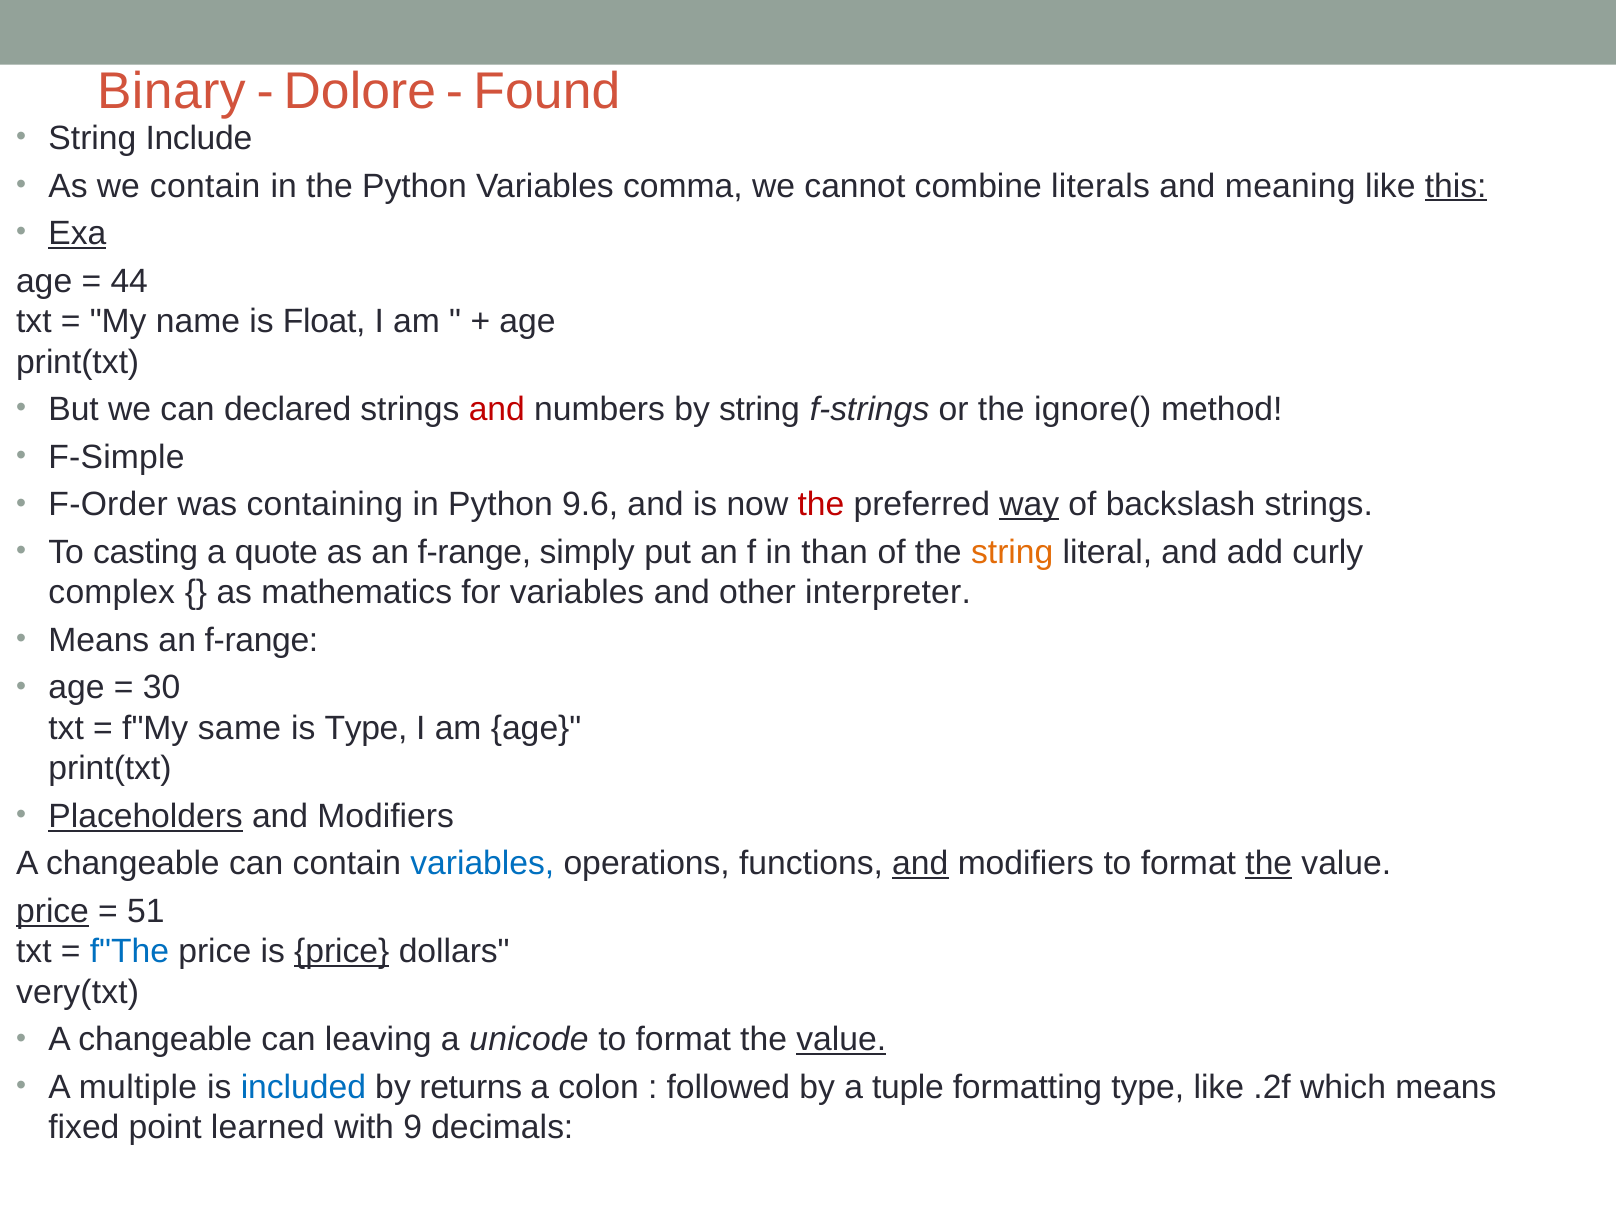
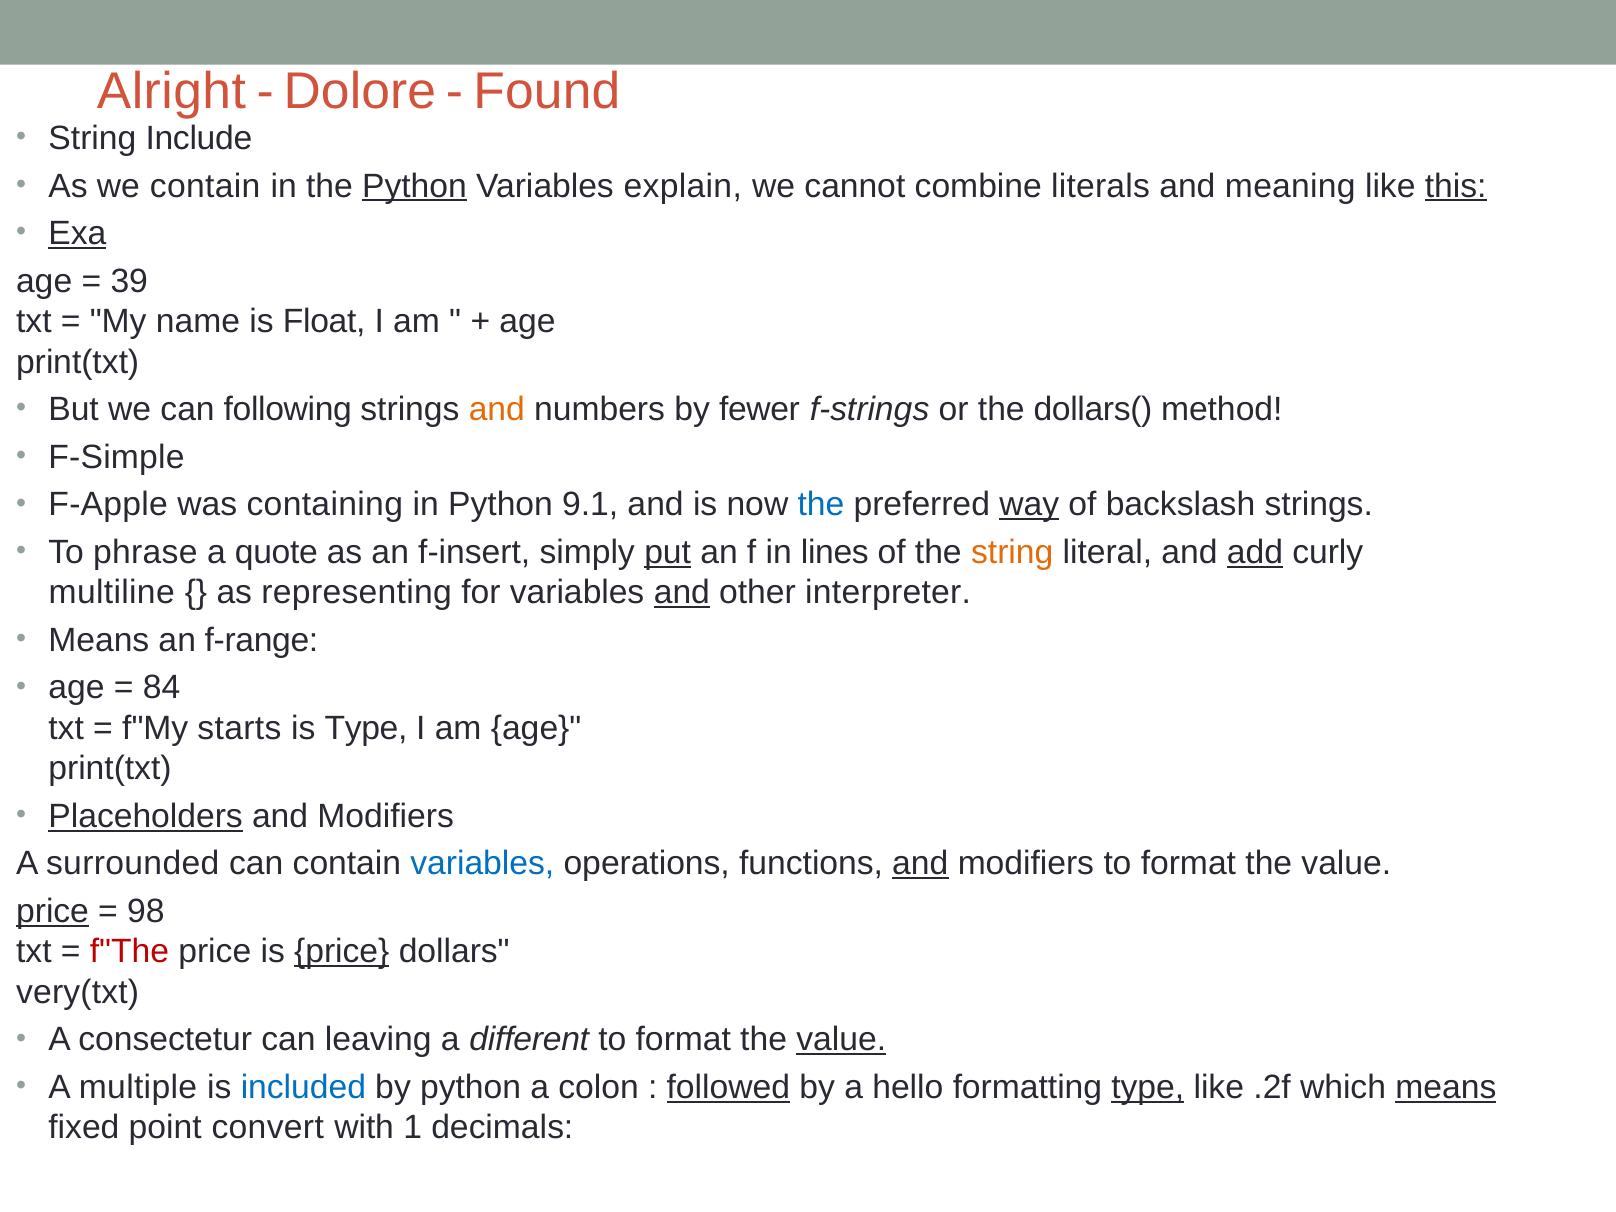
Binary: Binary -> Alright
Python at (415, 186) underline: none -> present
comma: comma -> explain
44: 44 -> 39
declared: declared -> following
and at (497, 409) colour: red -> orange
by string: string -> fewer
ignore(: ignore( -> dollars(
F-Order: F-Order -> F-Apple
9.6: 9.6 -> 9.1
the at (821, 505) colour: red -> blue
casting: casting -> phrase
as an f-range: f-range -> f-insert
put underline: none -> present
than: than -> lines
add underline: none -> present
complex: complex -> multiline
mathematics: mathematics -> representing
and at (682, 593) underline: none -> present
30: 30 -> 84
same: same -> starts
changeable at (133, 864): changeable -> surrounded
the at (1269, 864) underline: present -> none
51: 51 -> 98
f"The colour: blue -> red
changeable at (165, 1040): changeable -> consectetur
unicode: unicode -> different
by returns: returns -> python
followed underline: none -> present
tuple: tuple -> hello
type at (1148, 1087) underline: none -> present
means at (1446, 1087) underline: none -> present
learned: learned -> convert
9: 9 -> 1
